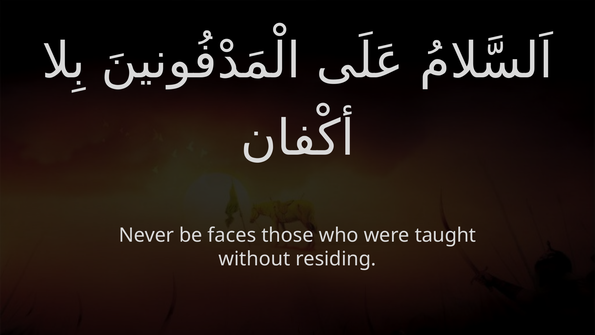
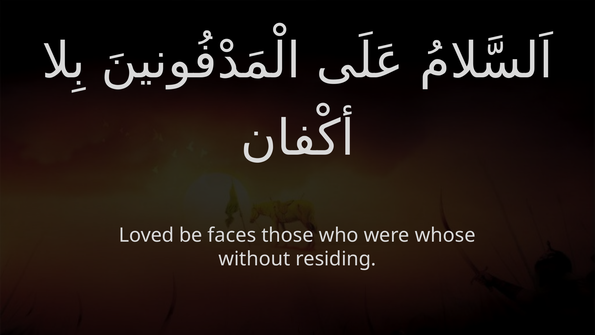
Never: Never -> Loved
taught: taught -> whose
